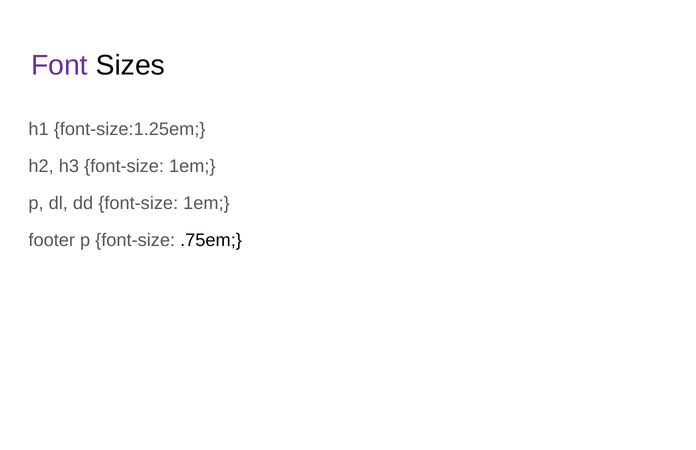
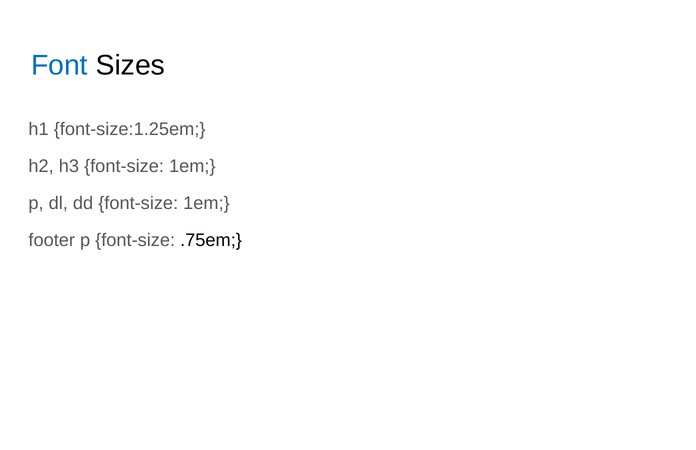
Font colour: purple -> blue
